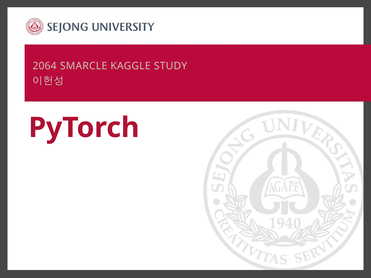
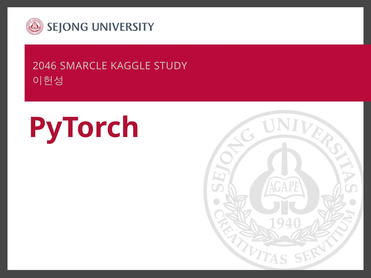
2064: 2064 -> 2046
